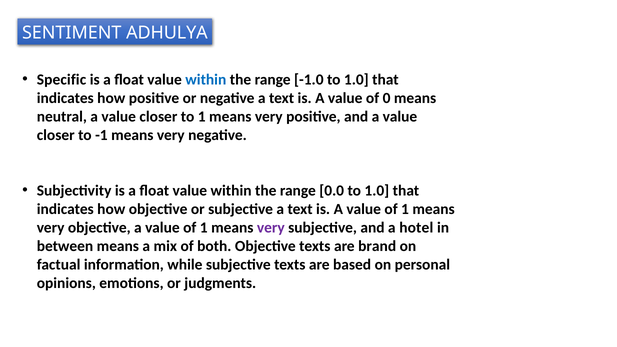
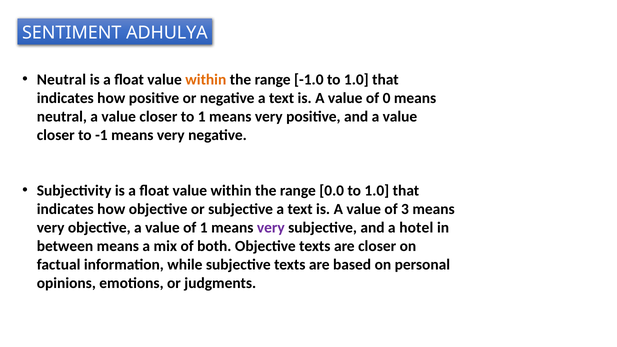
Specific at (61, 79): Specific -> Neutral
within at (206, 79) colour: blue -> orange
1 at (405, 209): 1 -> 3
are brand: brand -> closer
